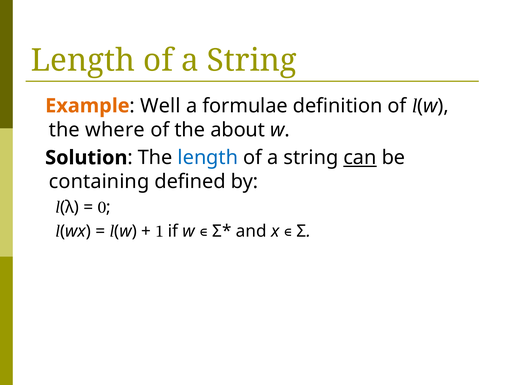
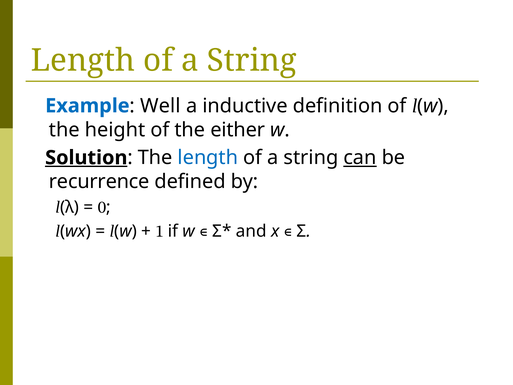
Example colour: orange -> blue
formulae: formulae -> inductive
where: where -> height
about: about -> either
Solution underline: none -> present
containing: containing -> recurrence
